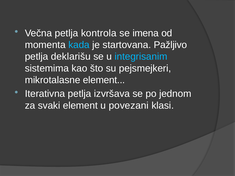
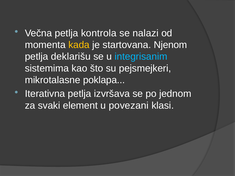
imena: imena -> nalazi
kada colour: light blue -> yellow
Pažljivo: Pažljivo -> Njenom
mikrotalasne element: element -> poklapa
